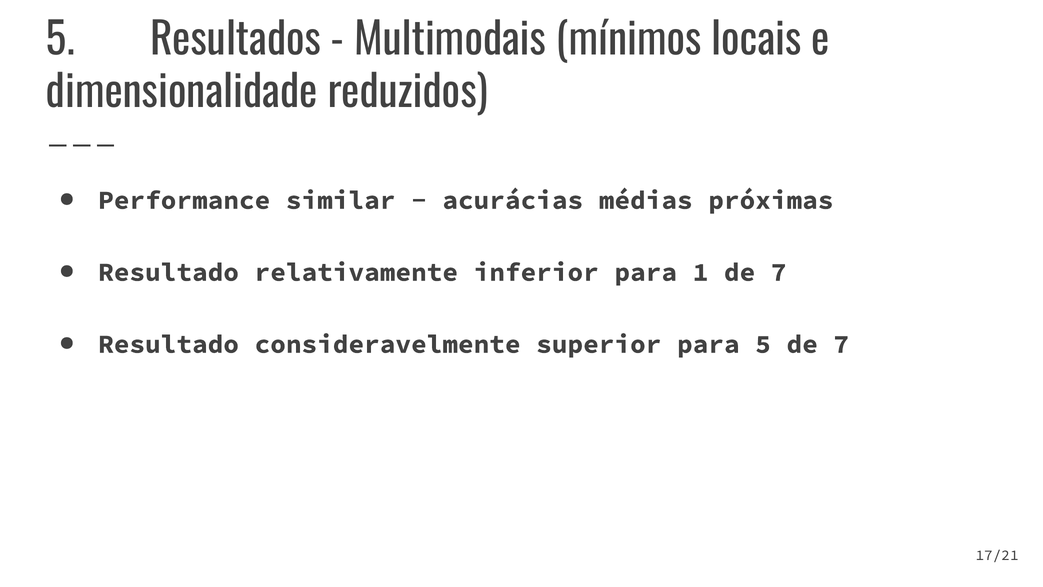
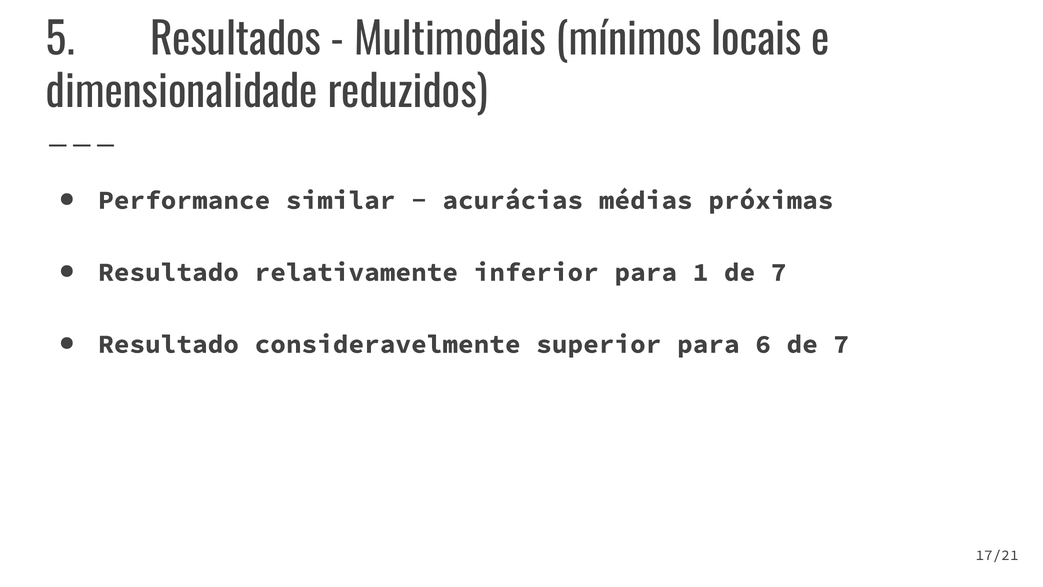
para 5: 5 -> 6
